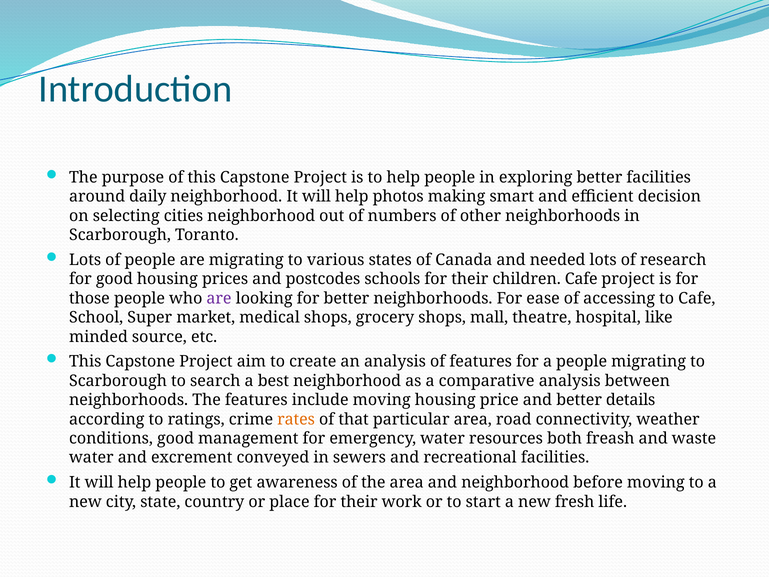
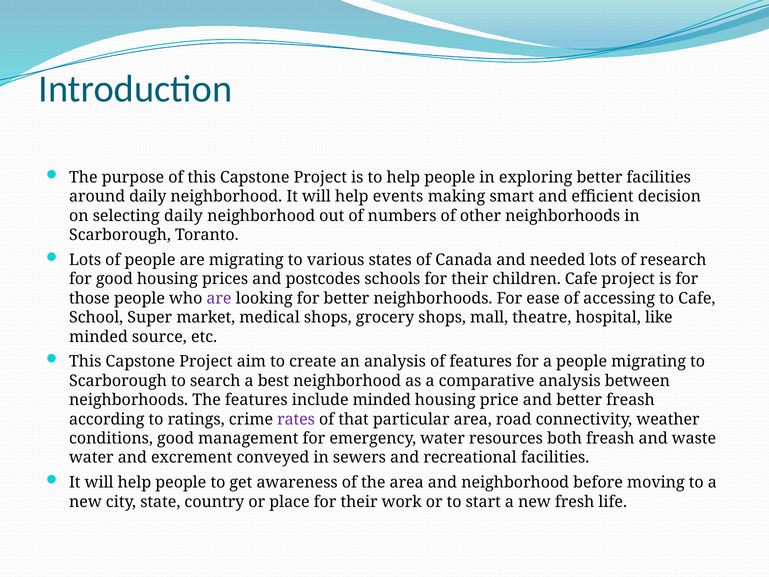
photos: photos -> events
selecting cities: cities -> daily
include moving: moving -> minded
better details: details -> freash
rates colour: orange -> purple
